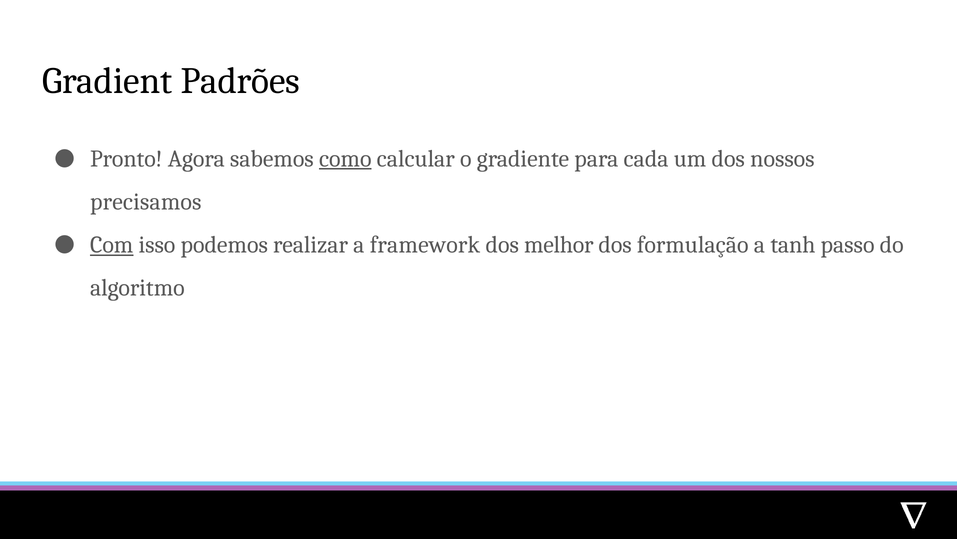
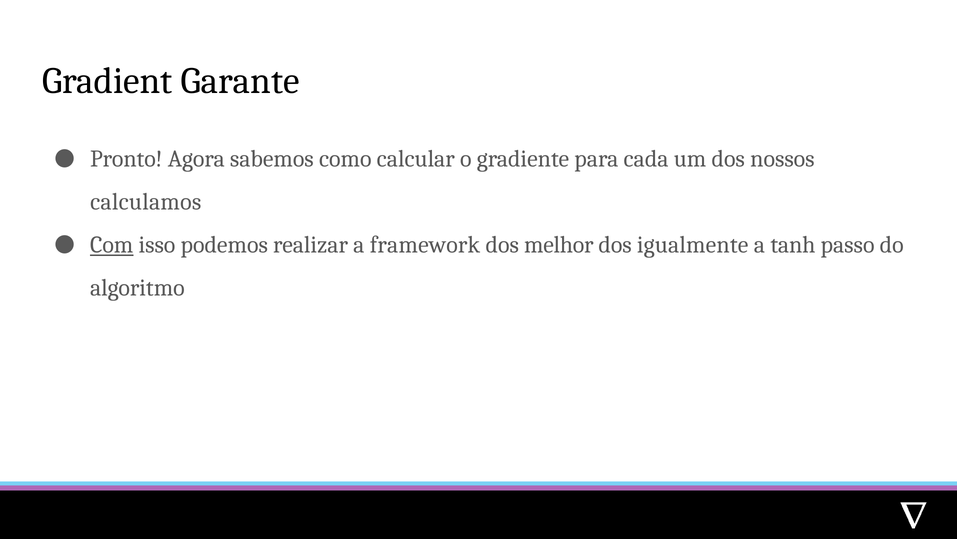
Padrões: Padrões -> Garante
como underline: present -> none
precisamos: precisamos -> calculamos
formulação: formulação -> igualmente
